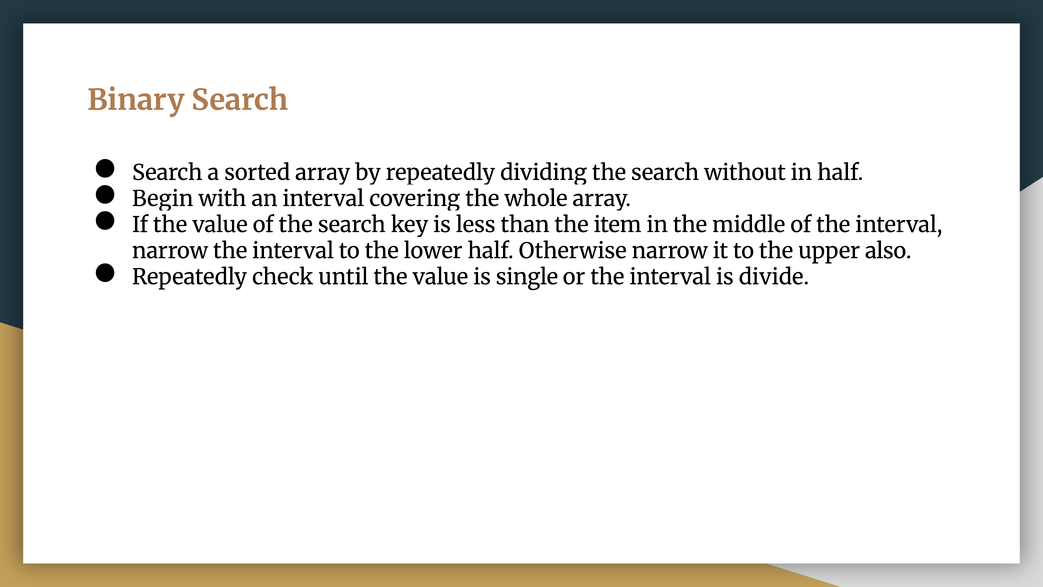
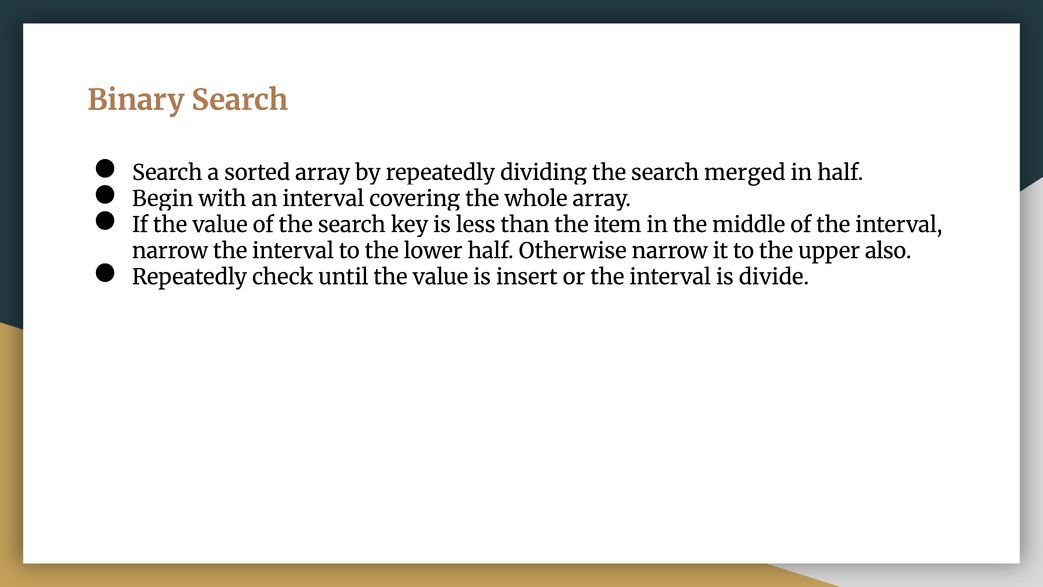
without: without -> merged
single: single -> insert
